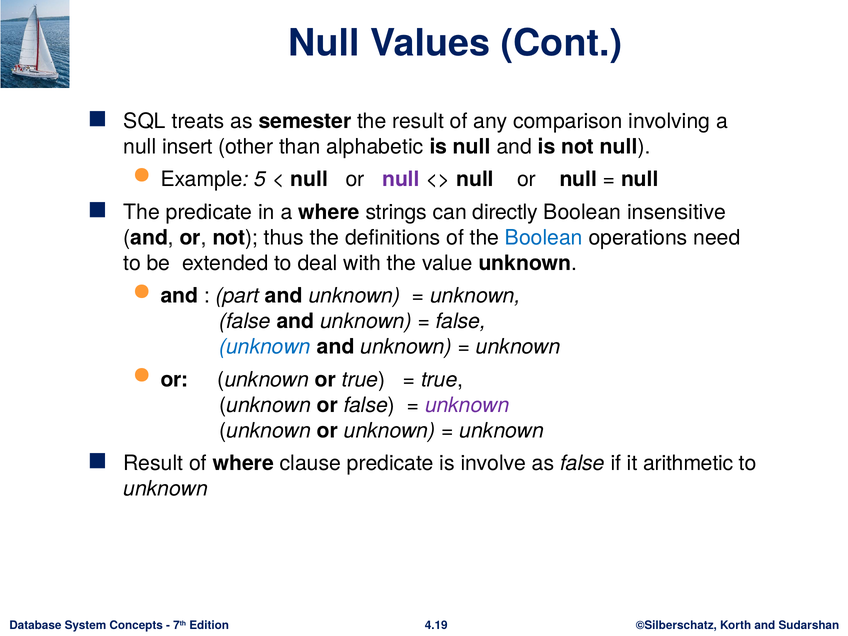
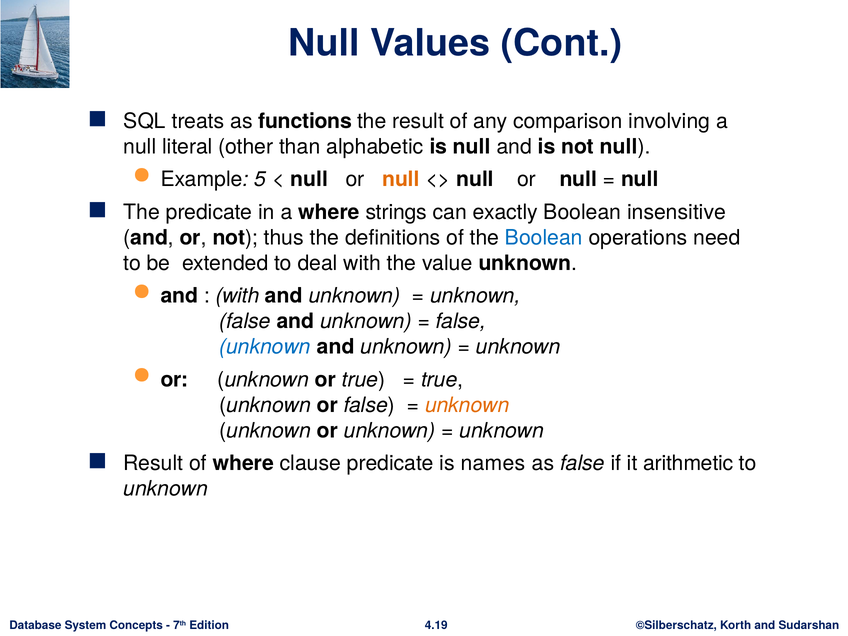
semester: semester -> functions
insert: insert -> literal
null at (401, 179) colour: purple -> orange
directly: directly -> exactly
part at (237, 296): part -> with
unknown at (467, 405) colour: purple -> orange
involve: involve -> names
